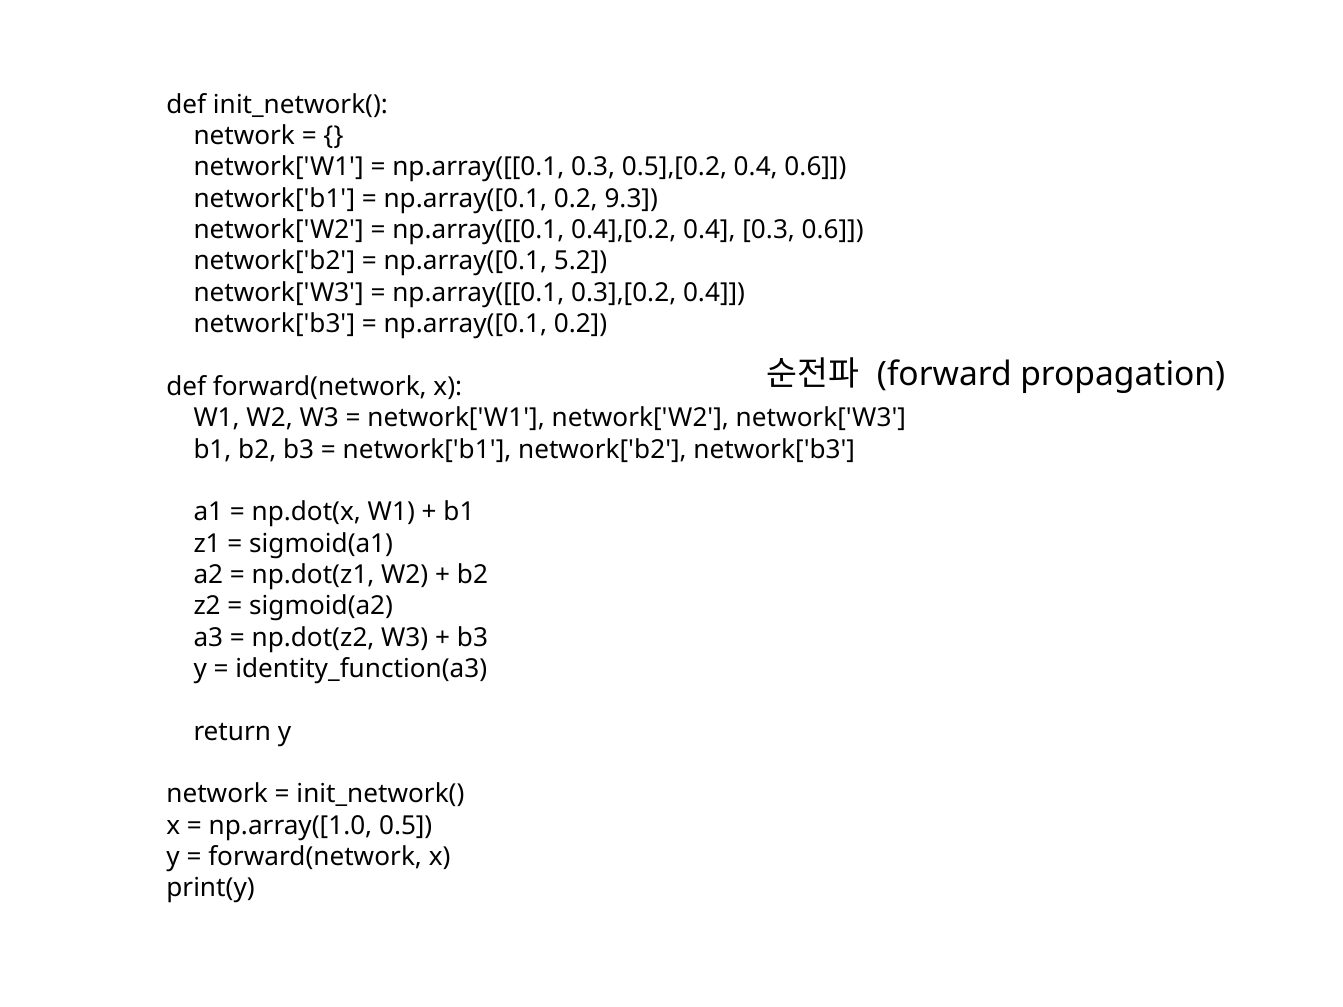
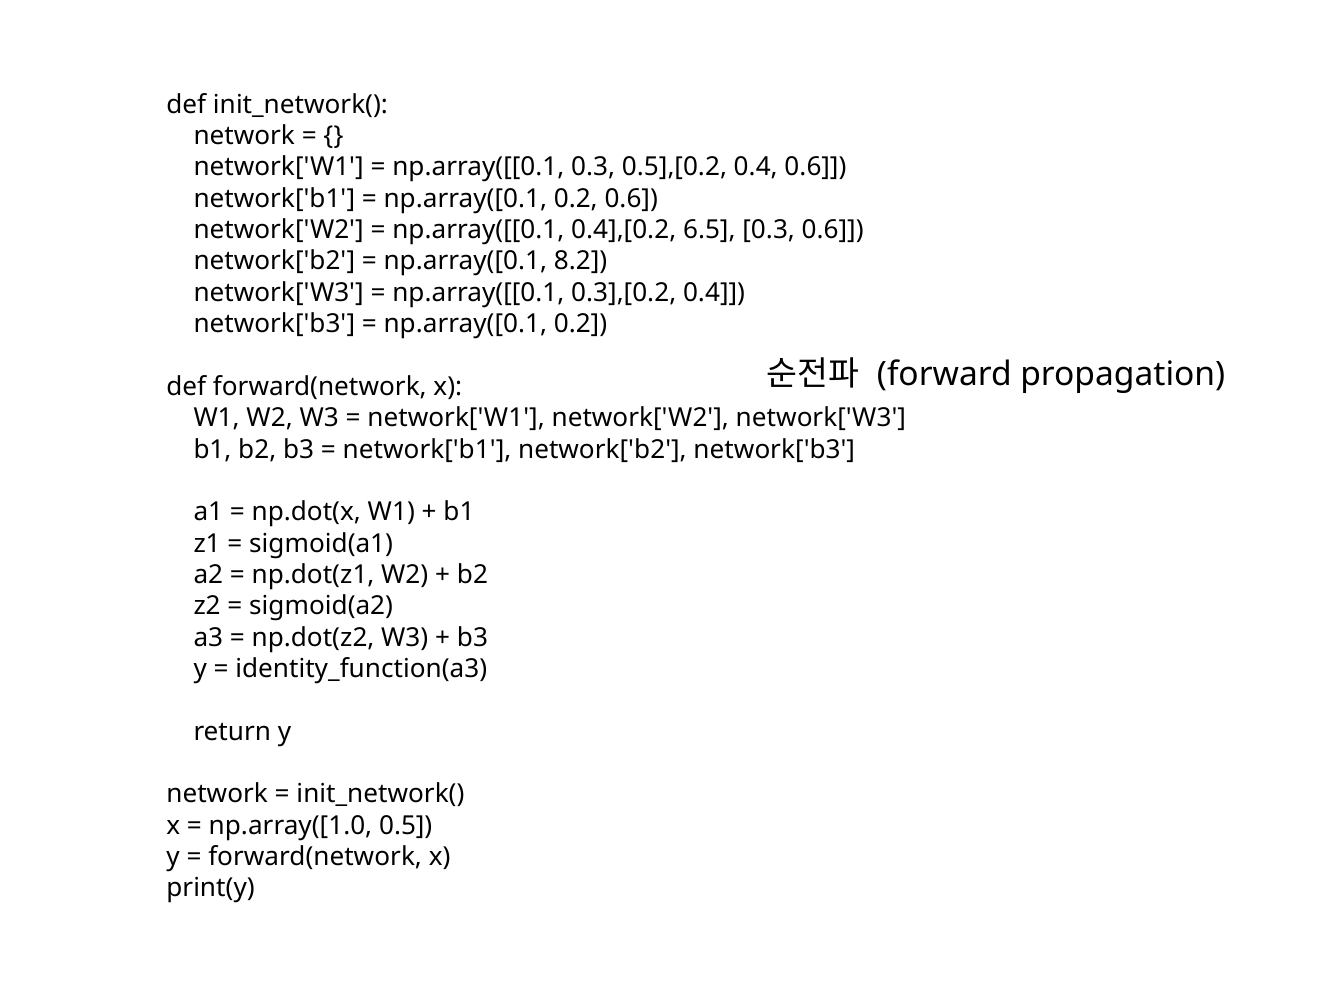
0.2 9.3: 9.3 -> 0.6
0.4],[0.2 0.4: 0.4 -> 6.5
5.2: 5.2 -> 8.2
